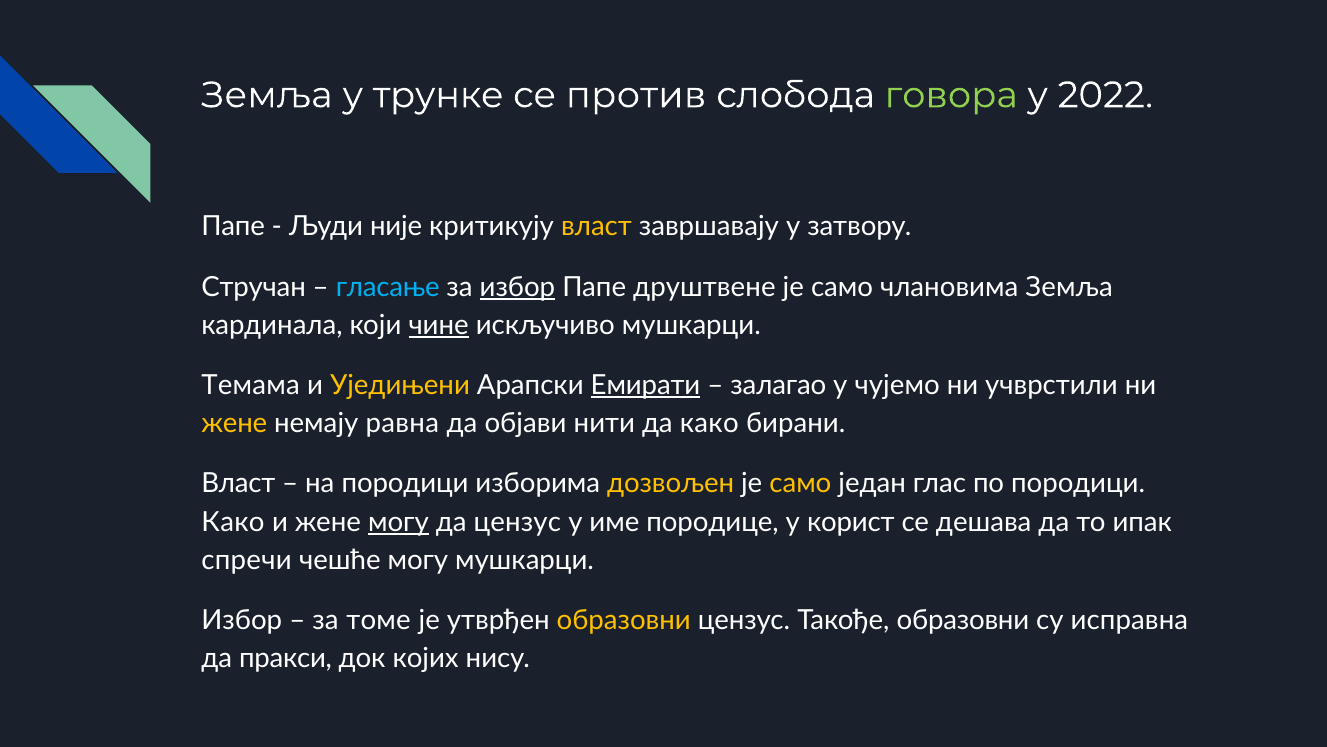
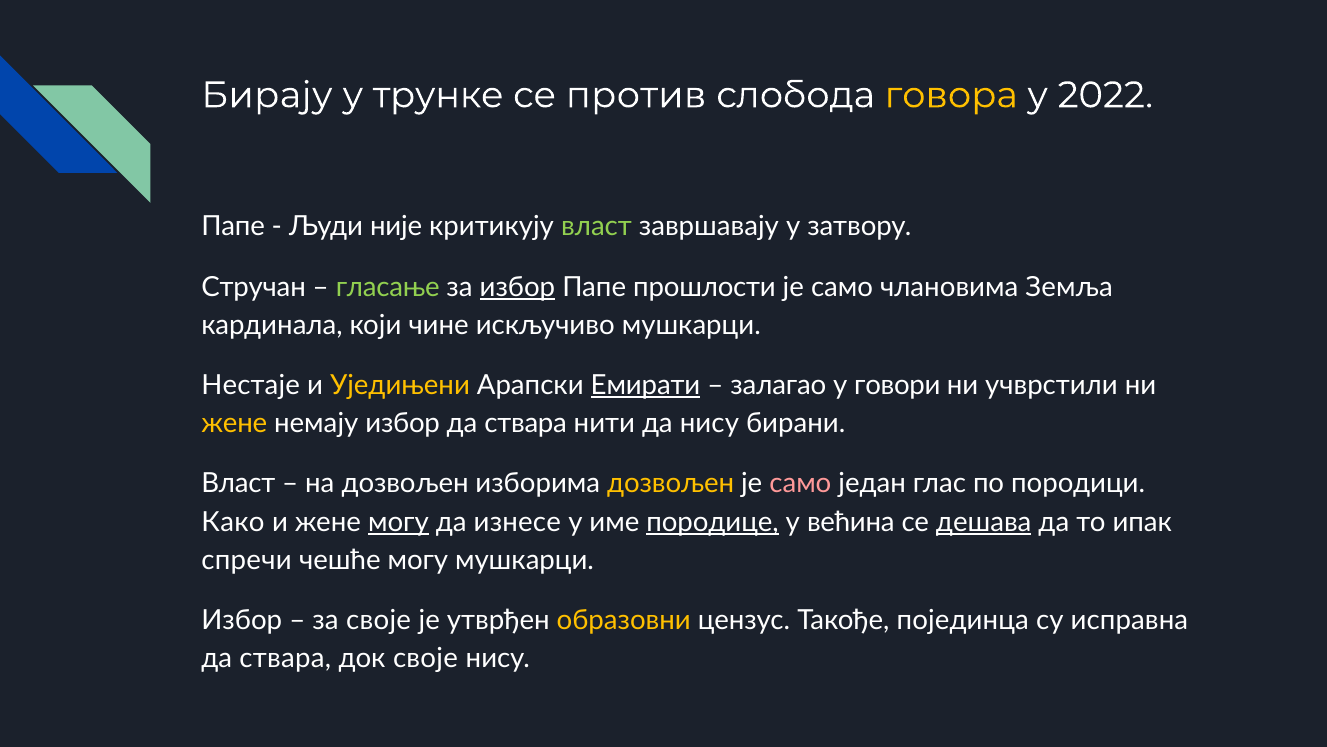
Земља at (267, 95): Земља -> Бирају
говора colour: light green -> yellow
власт at (597, 227) colour: yellow -> light green
гласање colour: light blue -> light green
друштвене: друштвене -> прошлости
чине underline: present -> none
Темама: Темама -> Нестаjе
чуjемо: чуjемо -> говори
немају равна: равна -> избор
објави at (526, 423): објави -> ствара
да како: како -> нису
на породици: породици -> дозвољен
само at (800, 483) colour: yellow -> pink
да цензус: цензус -> изнесе
породице underline: none -> present
корист: корист -> већина
дешава underline: none -> present
за томе: томе -> своjе
Такође образовни: образовни -> појединца
пракси at (286, 658): пракси -> ствара
док којих: којих -> своjе
